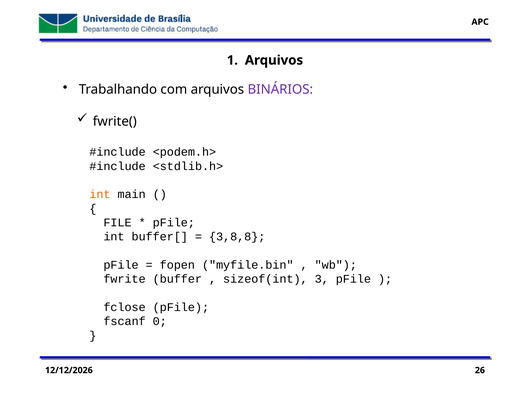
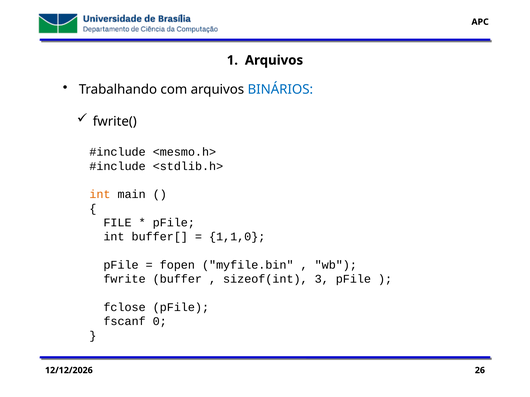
BINÁRIOS colour: purple -> blue
<podem.h>: <podem.h> -> <mesmo.h>
3,8,8: 3,8,8 -> 1,1,0
